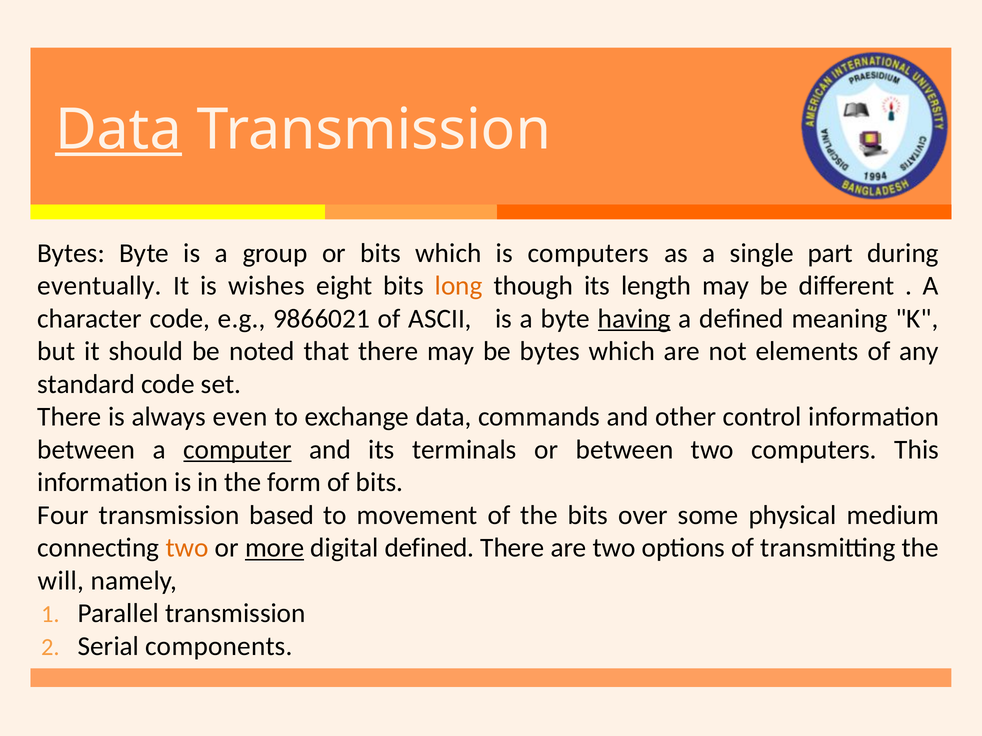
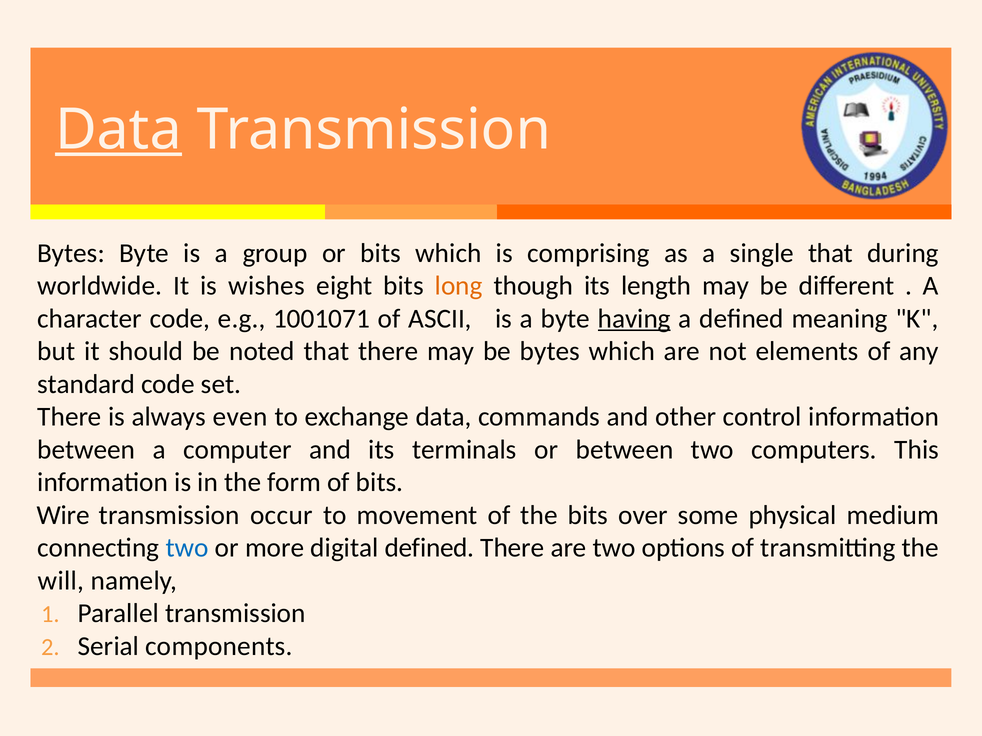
is computers: computers -> comprising
single part: part -> that
eventually: eventually -> worldwide
9866021: 9866021 -> 1001071
computer underline: present -> none
Four: Four -> Wire
based: based -> occur
two at (187, 548) colour: orange -> blue
more underline: present -> none
